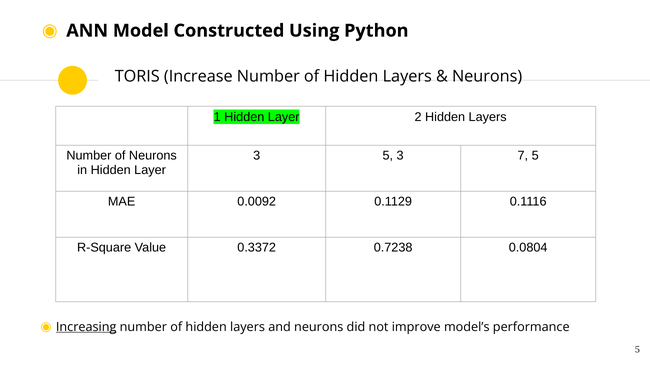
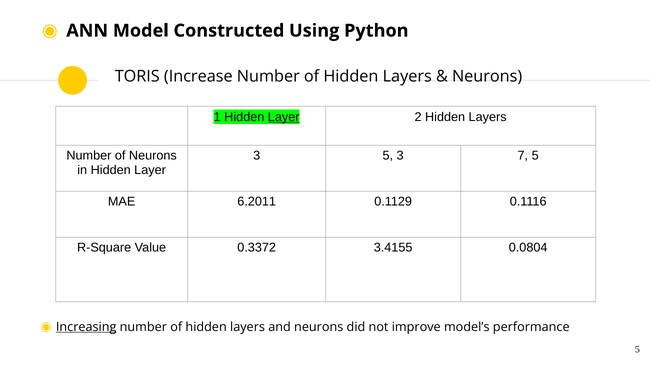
Layer at (284, 117) underline: none -> present
0.0092: 0.0092 -> 6.2011
0.7238: 0.7238 -> 3.4155
